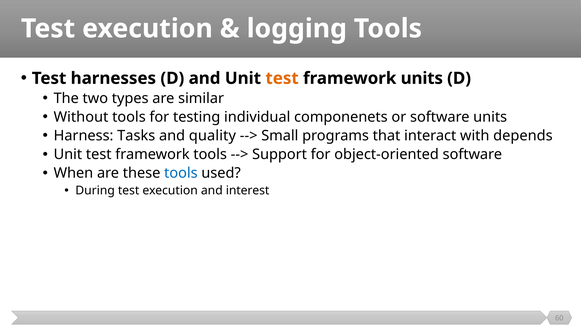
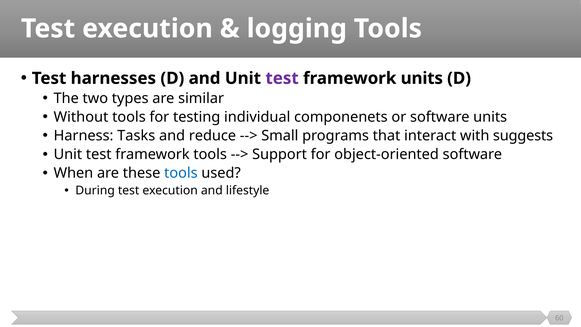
test at (282, 78) colour: orange -> purple
quality: quality -> reduce
depends: depends -> suggests
interest: interest -> lifestyle
